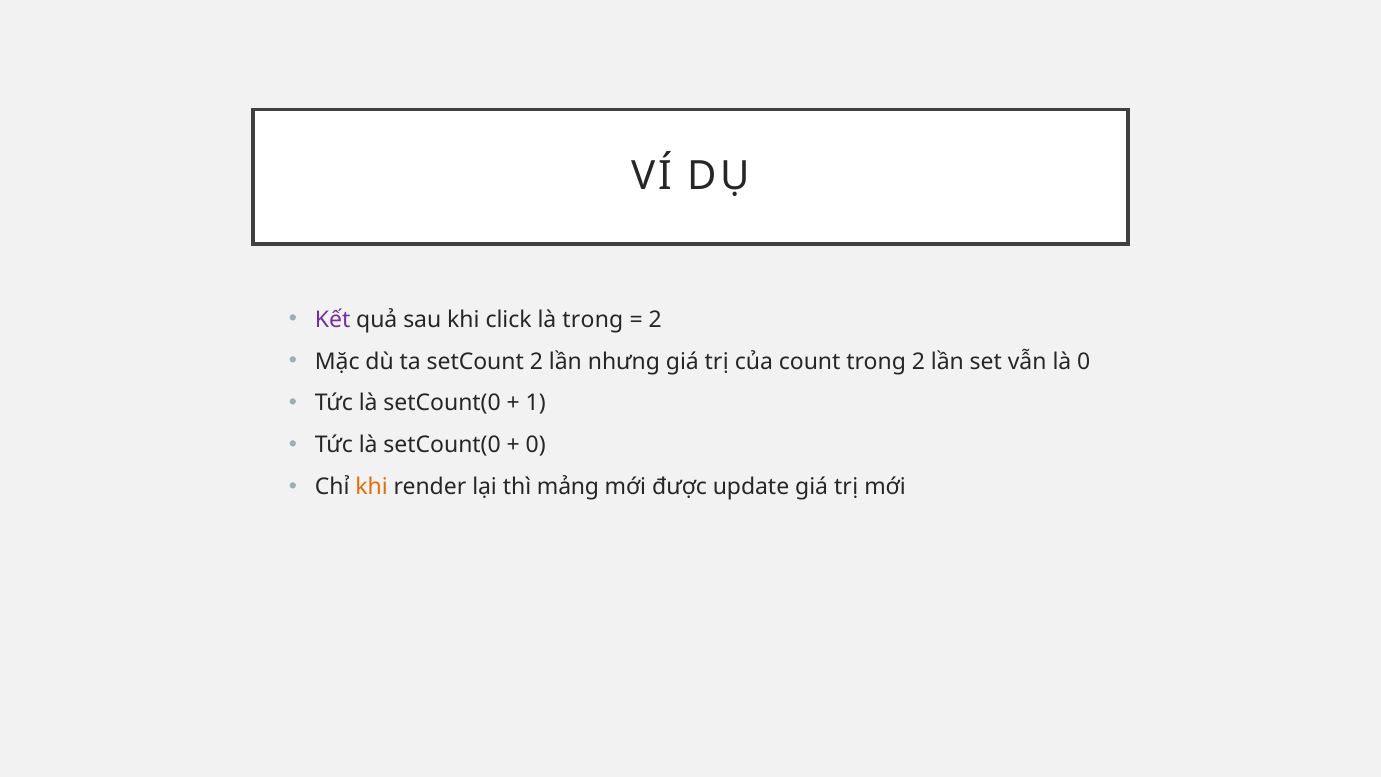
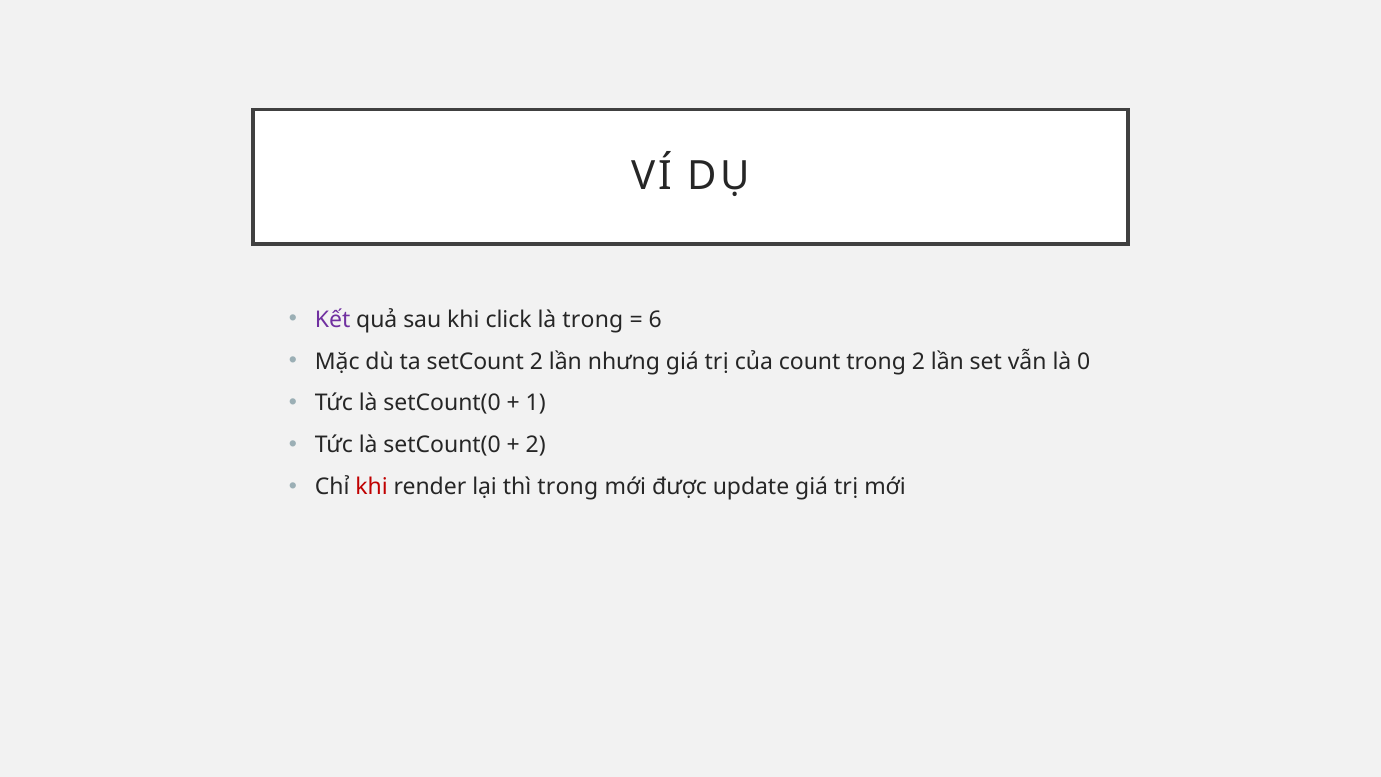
2 at (655, 319): 2 -> 6
0 at (536, 445): 0 -> 2
khi at (372, 487) colour: orange -> red
thì mảng: mảng -> trong
